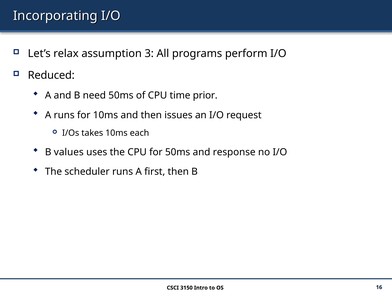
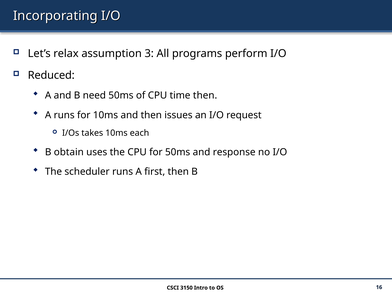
time prior: prior -> then
values: values -> obtain
